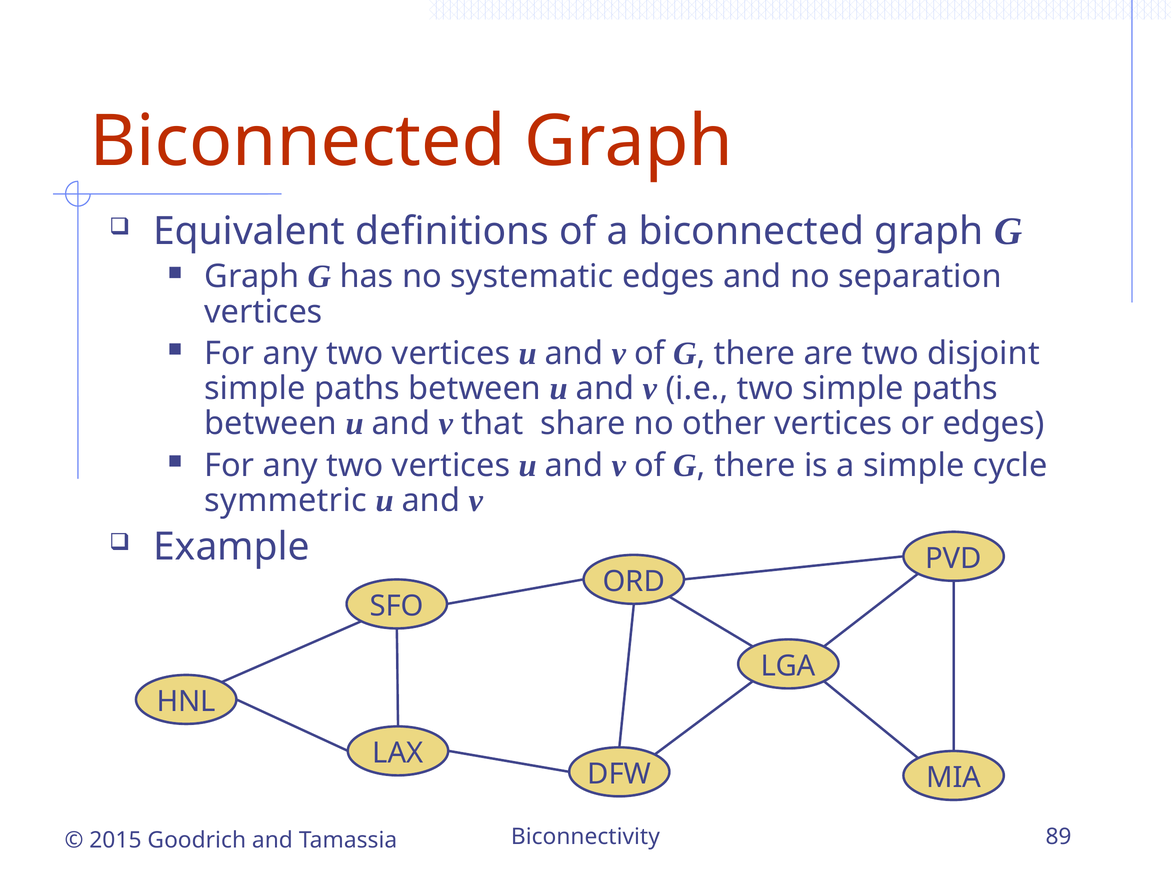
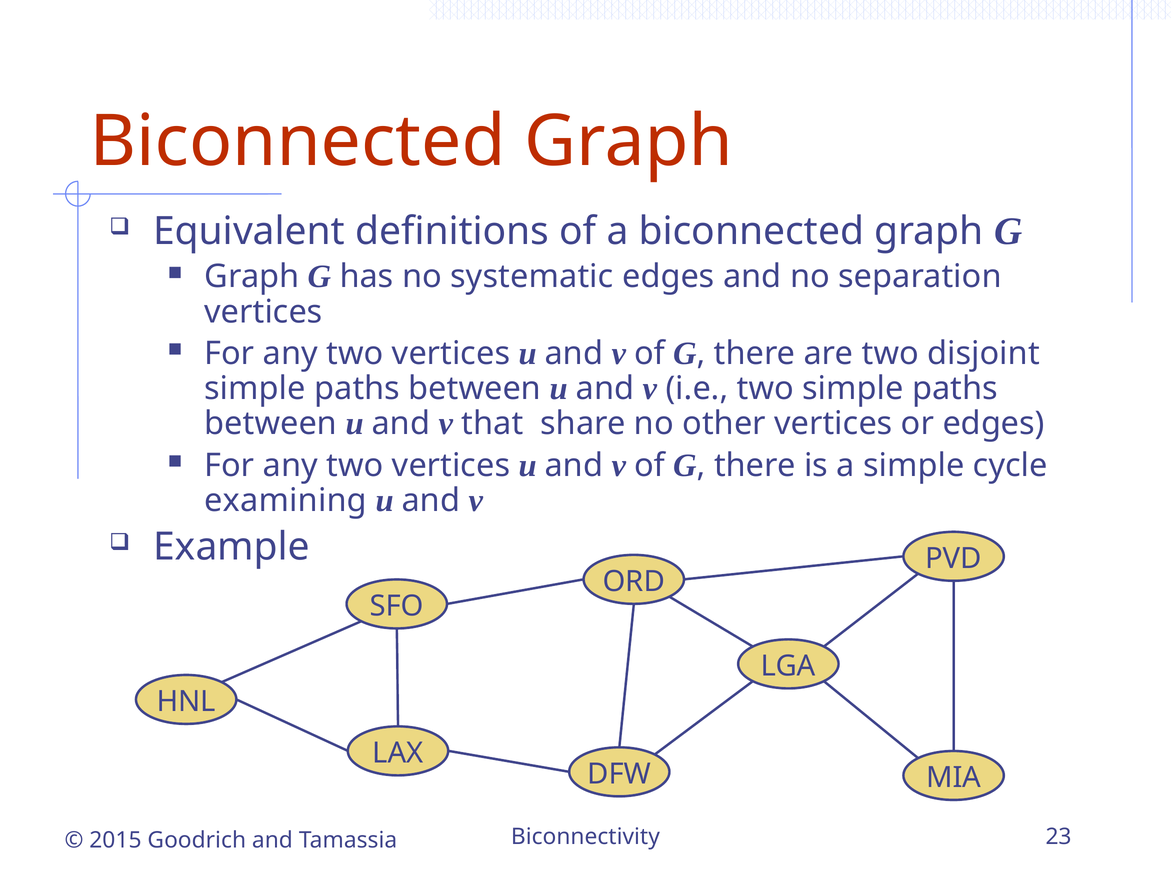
symmetric: symmetric -> examining
89: 89 -> 23
